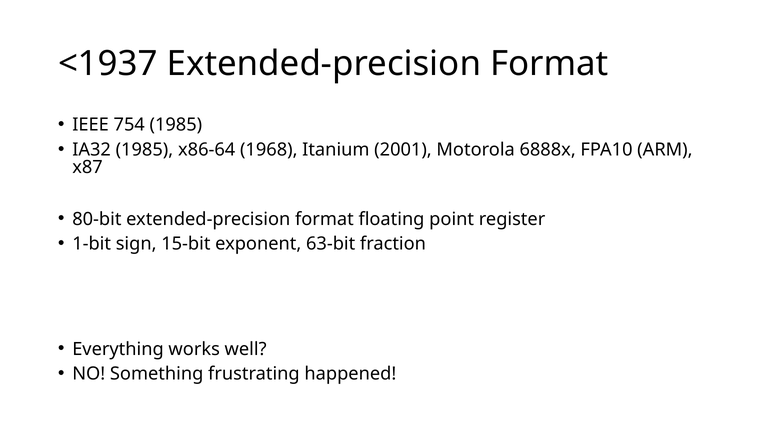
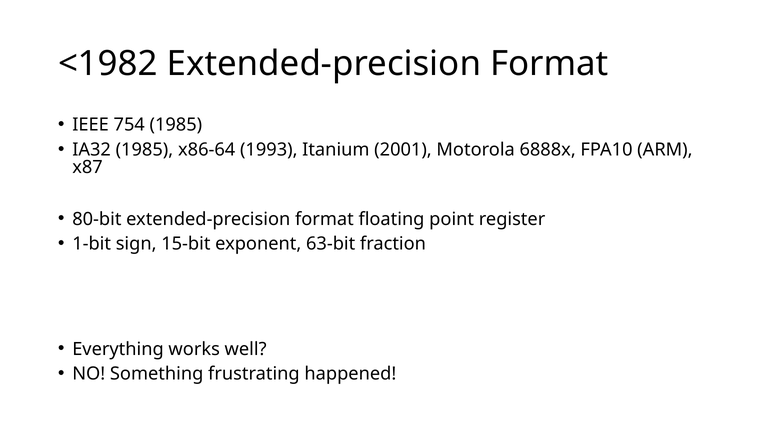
<1937: <1937 -> <1982
1968: 1968 -> 1993
